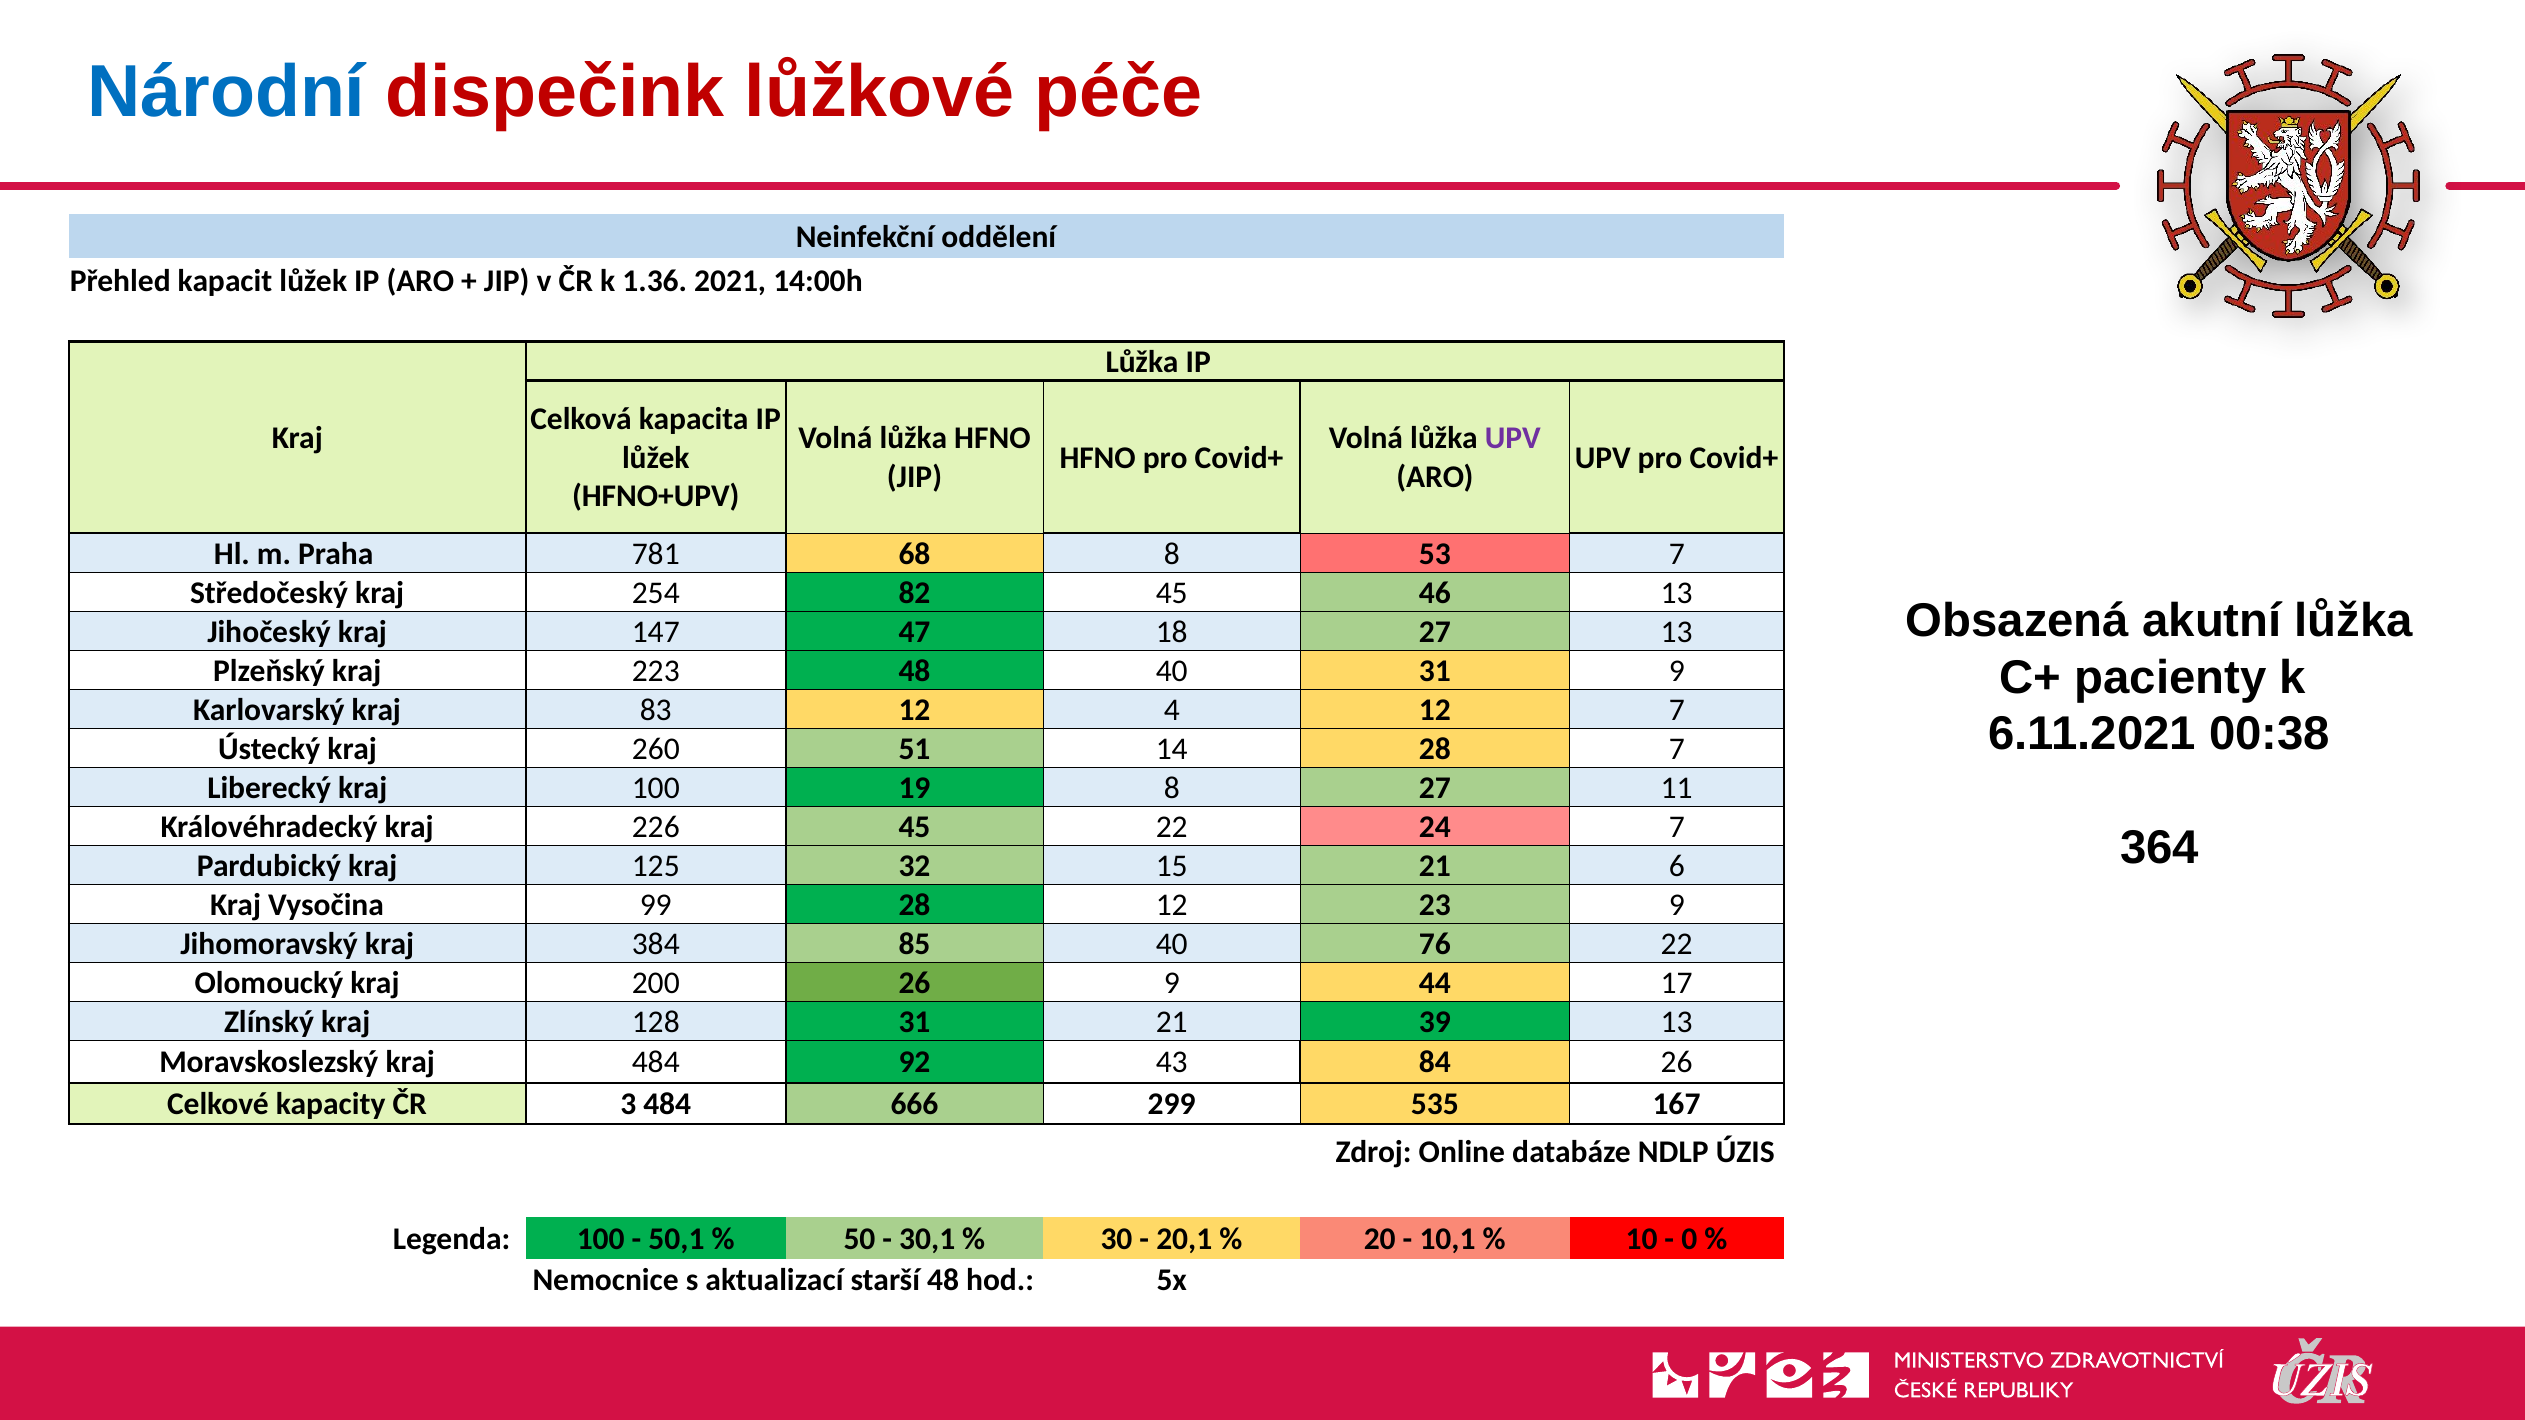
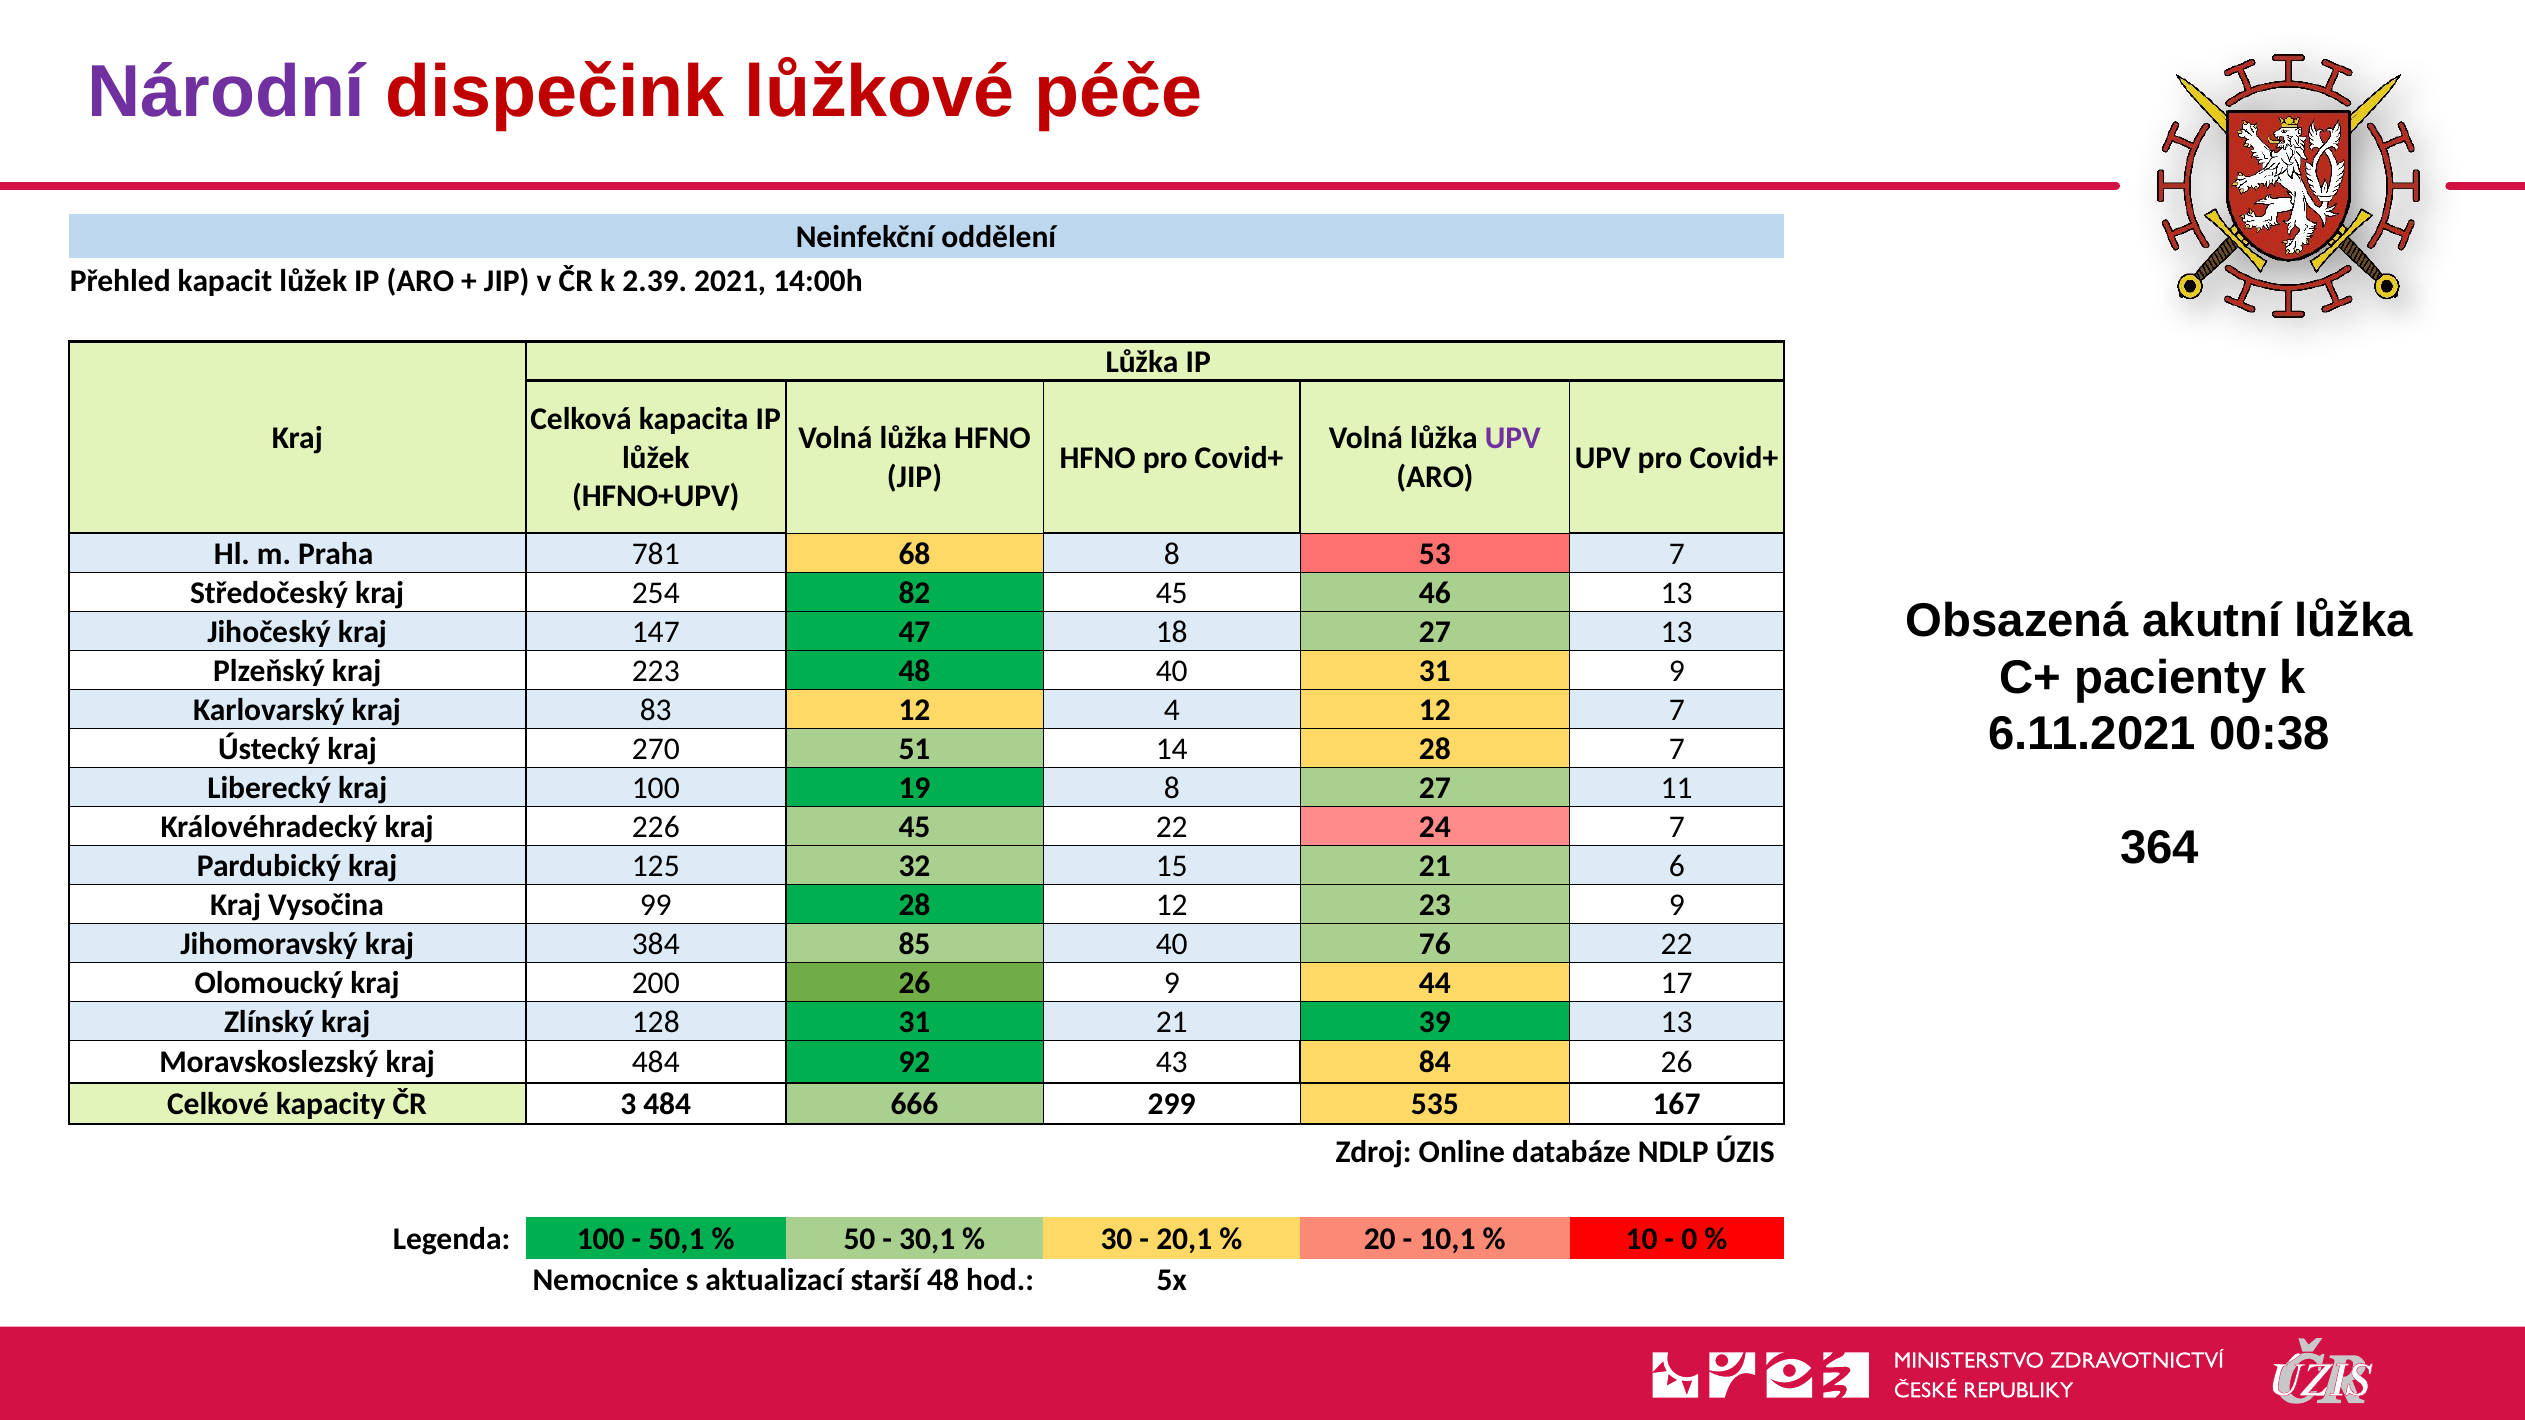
Národní colour: blue -> purple
1.36: 1.36 -> 2.39
260: 260 -> 270
